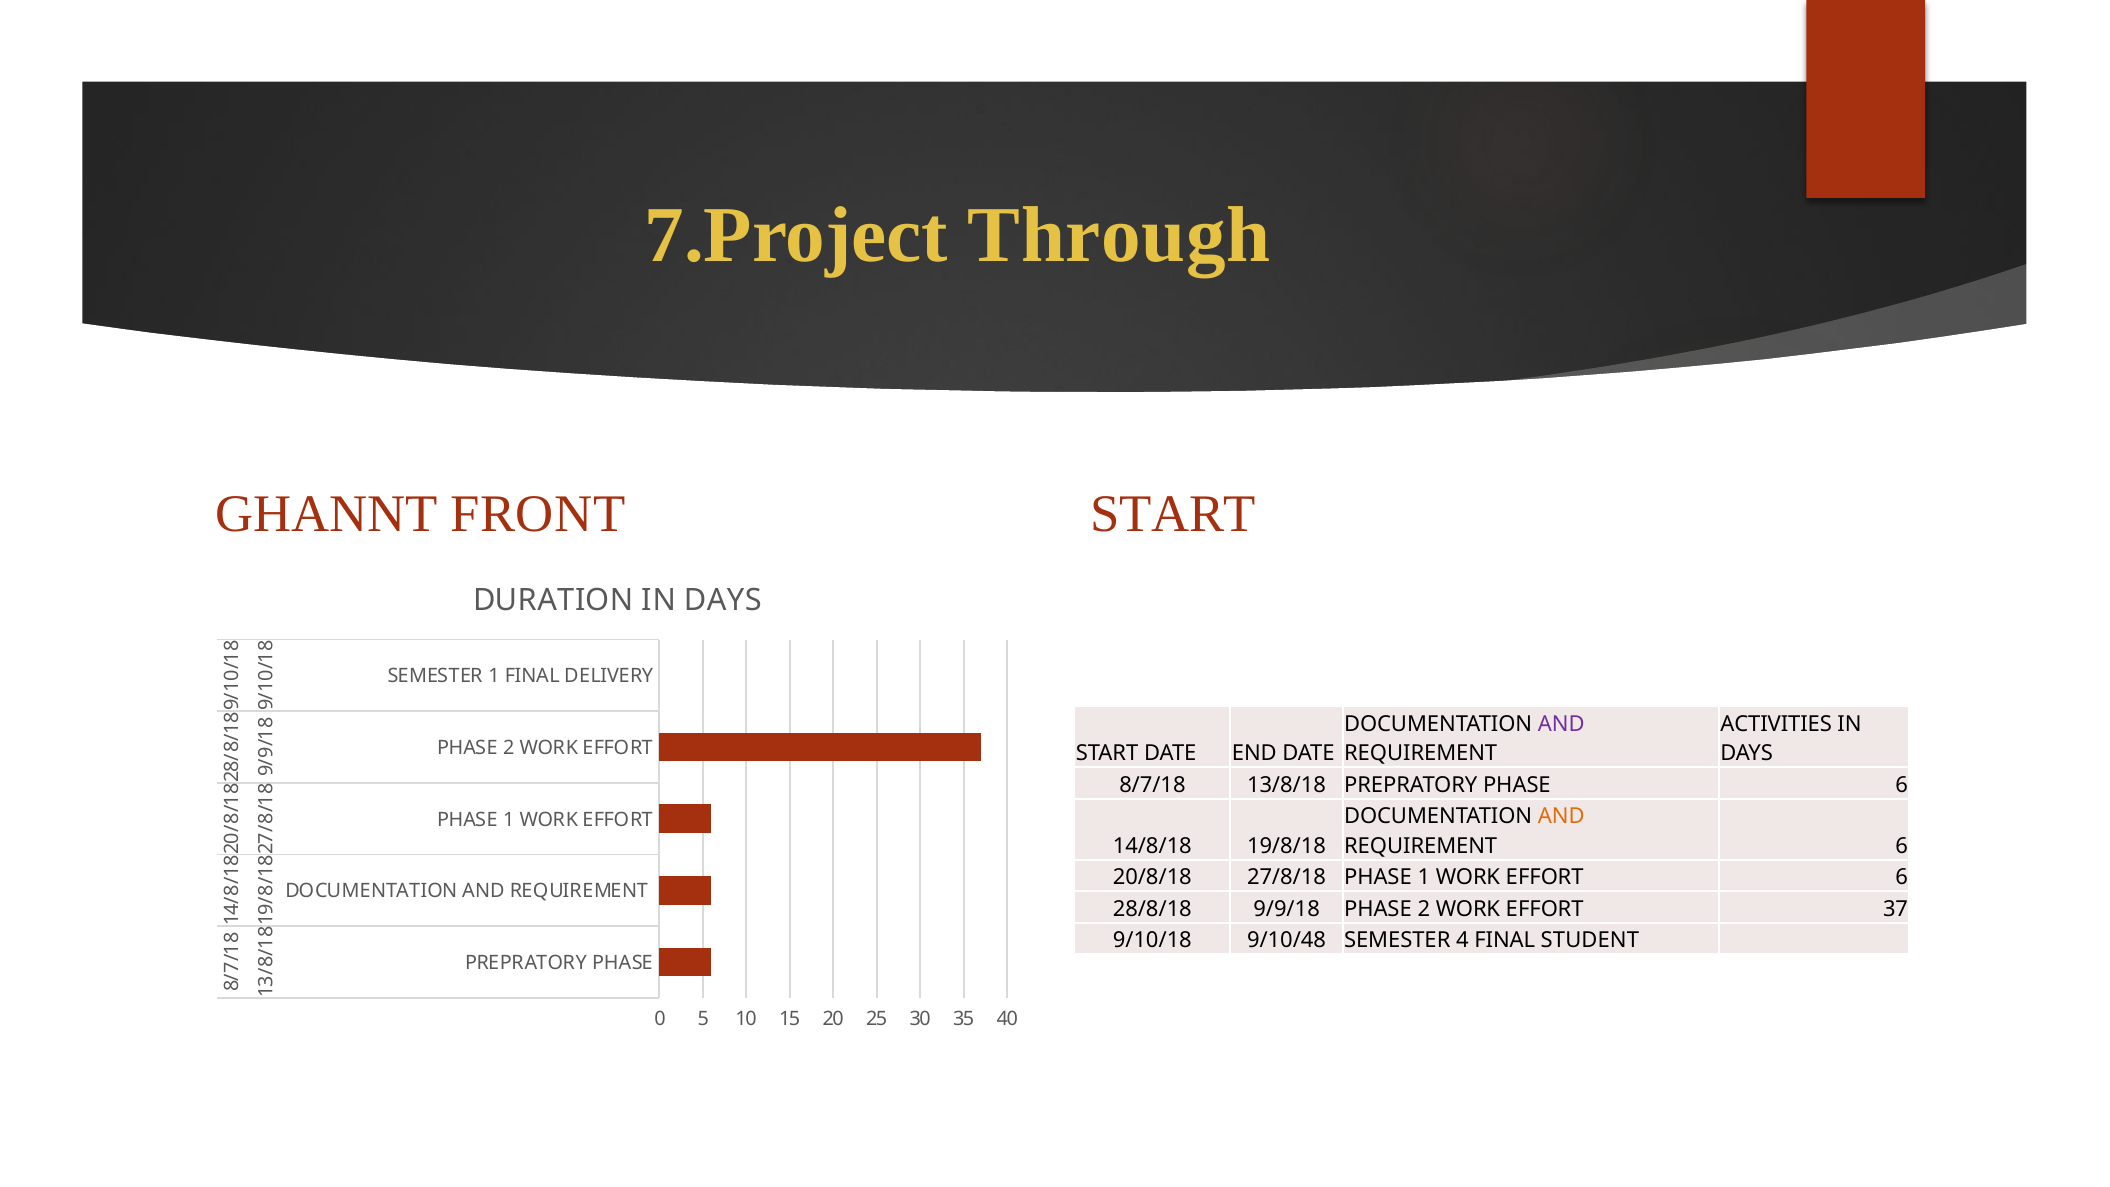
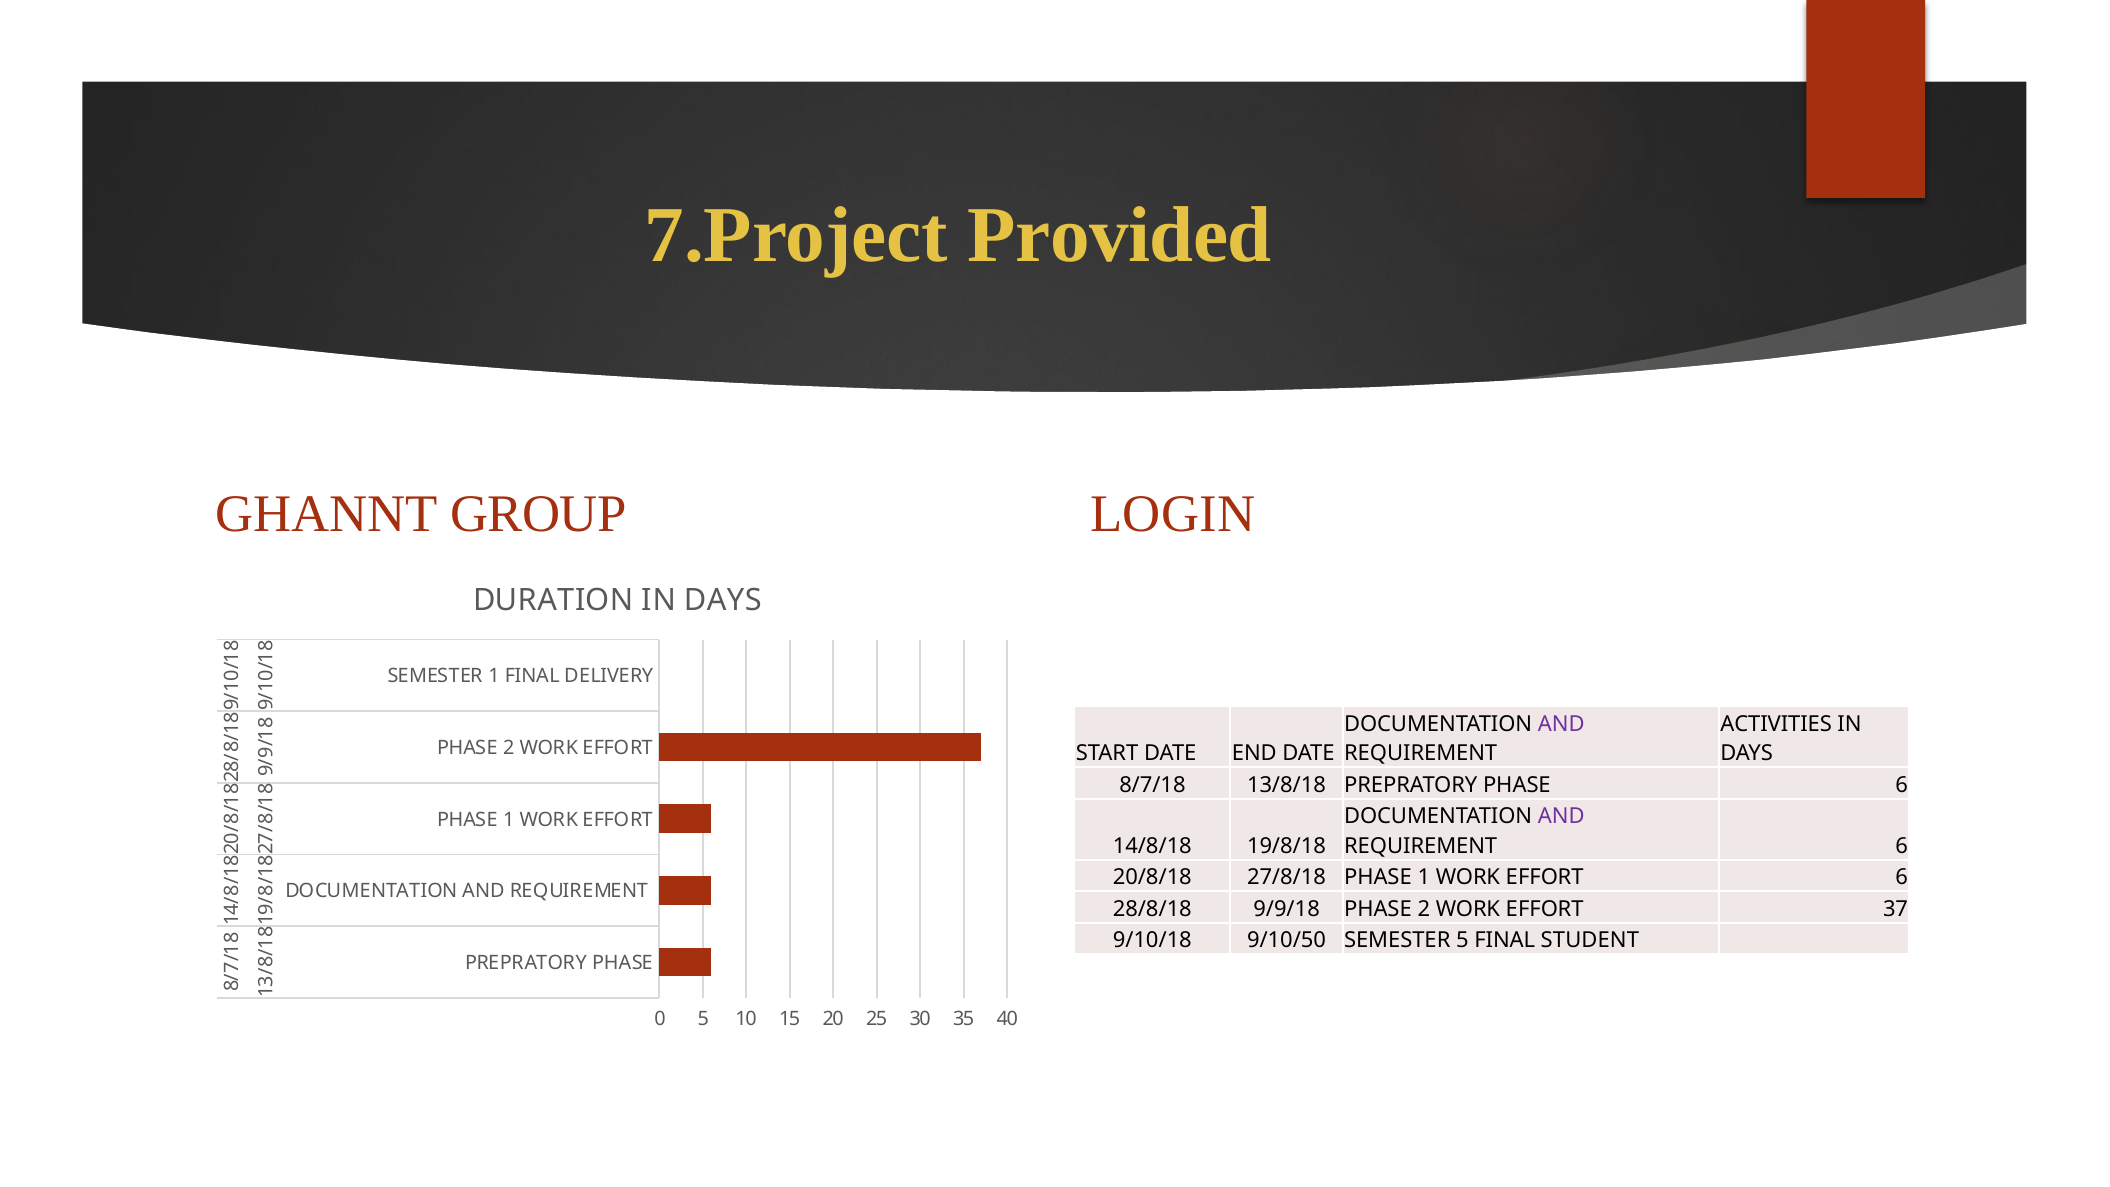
Through: Through -> Provided
FRONT: FRONT -> GROUP
START at (1173, 514): START -> LOGIN
AND at (1561, 816) colour: orange -> purple
9/10/48: 9/10/48 -> 9/10/50
SEMESTER 4: 4 -> 5
